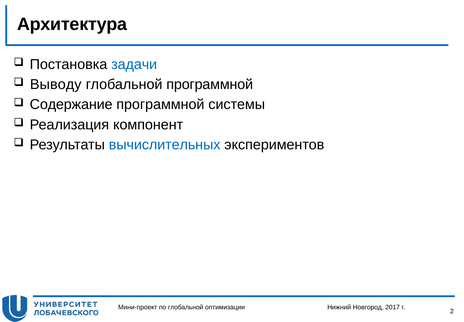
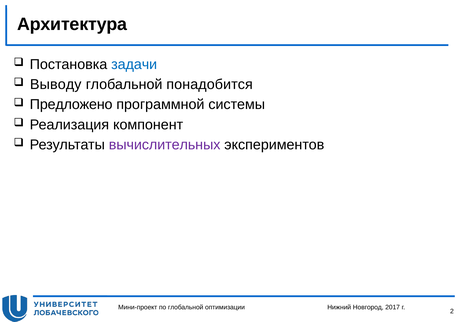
глобальной программной: программной -> понадобится
Содержание: Содержание -> Предложено
вычислительных colour: blue -> purple
